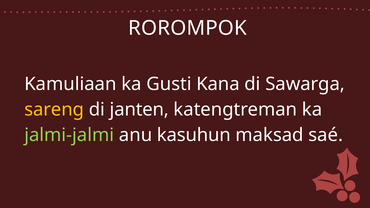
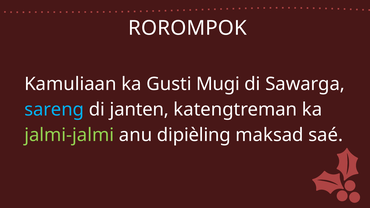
Kana: Kana -> Mugi
sareng colour: yellow -> light blue
kasuhun: kasuhun -> dipièling
